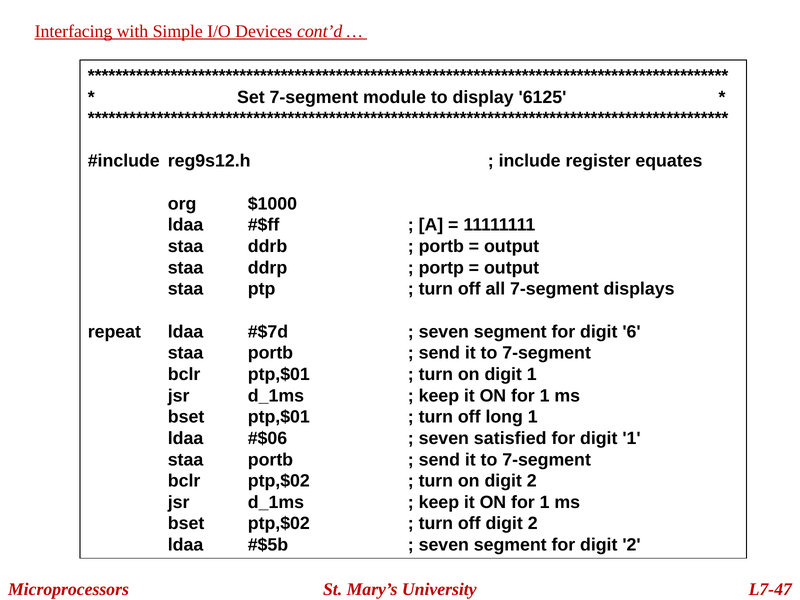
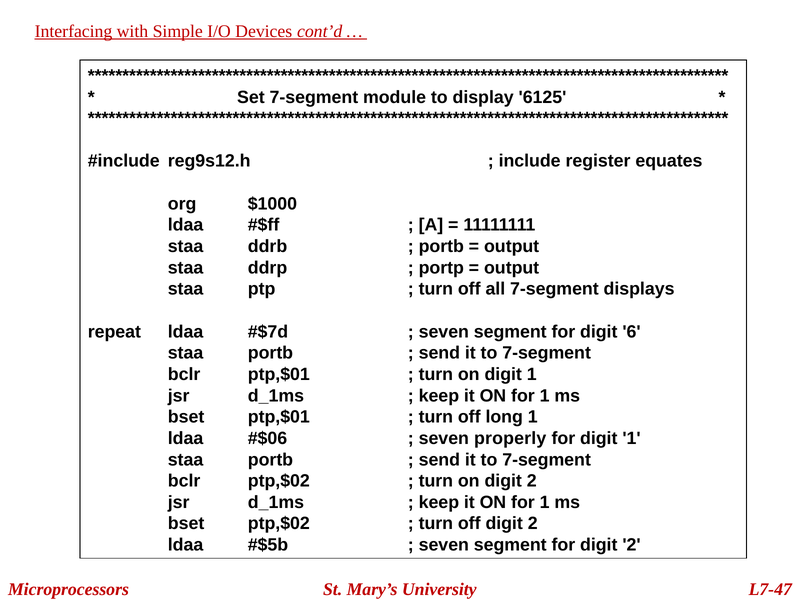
satisfied: satisfied -> properly
